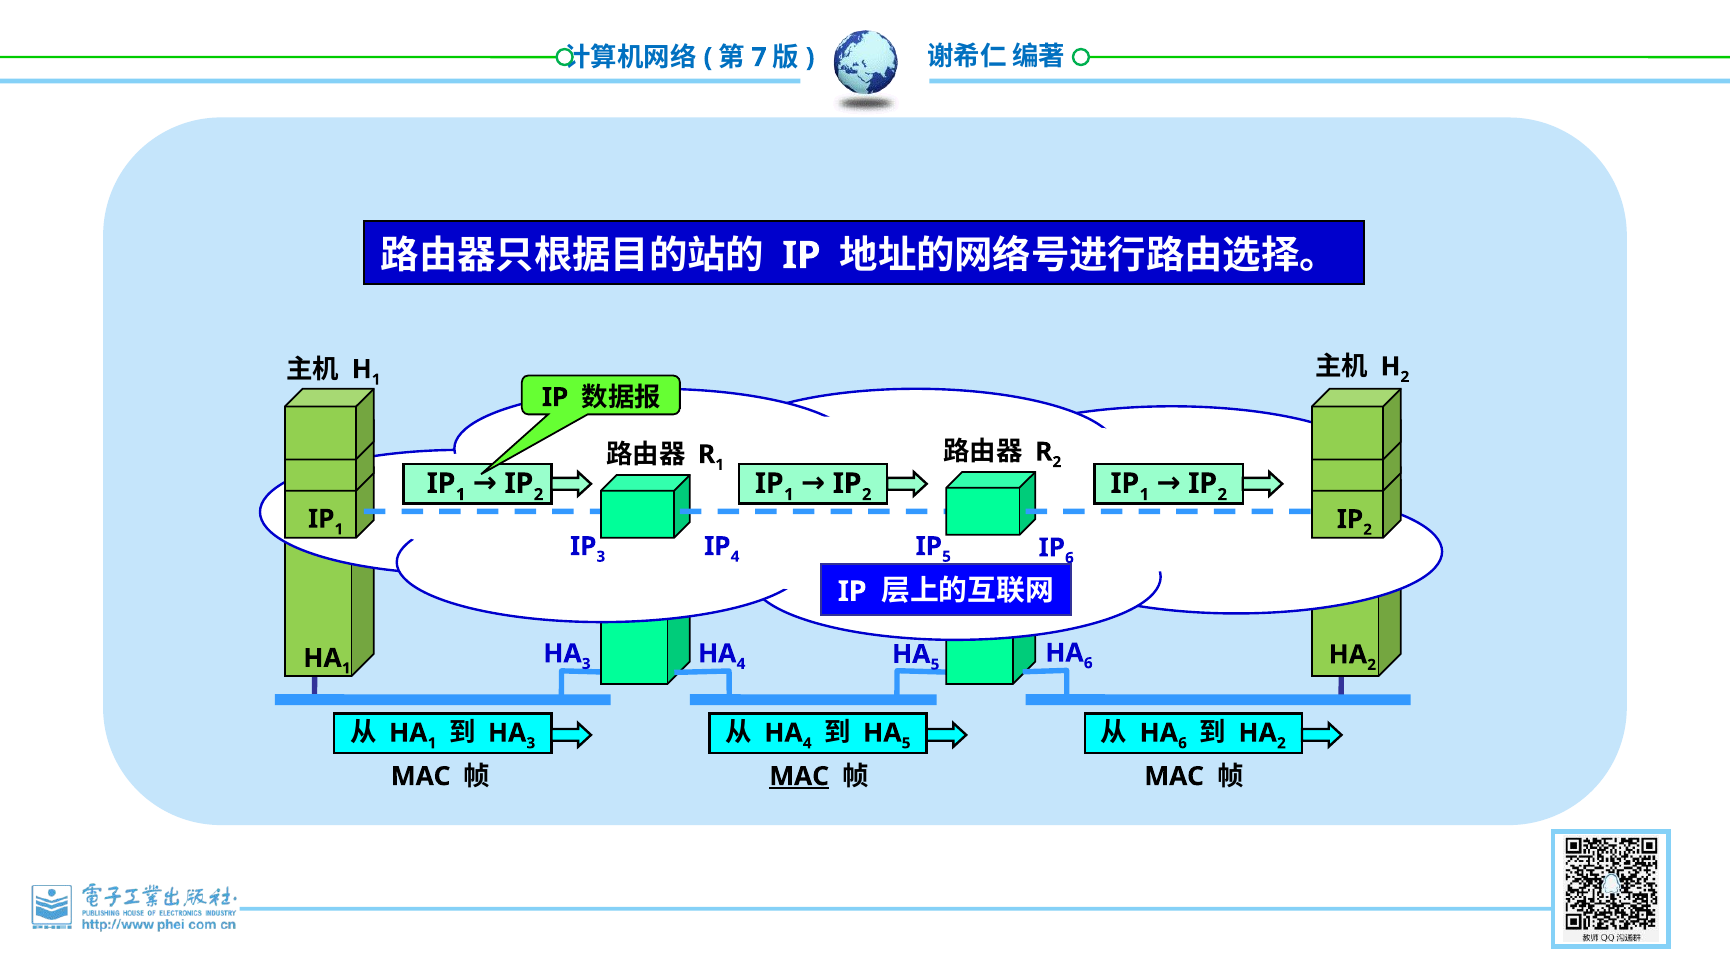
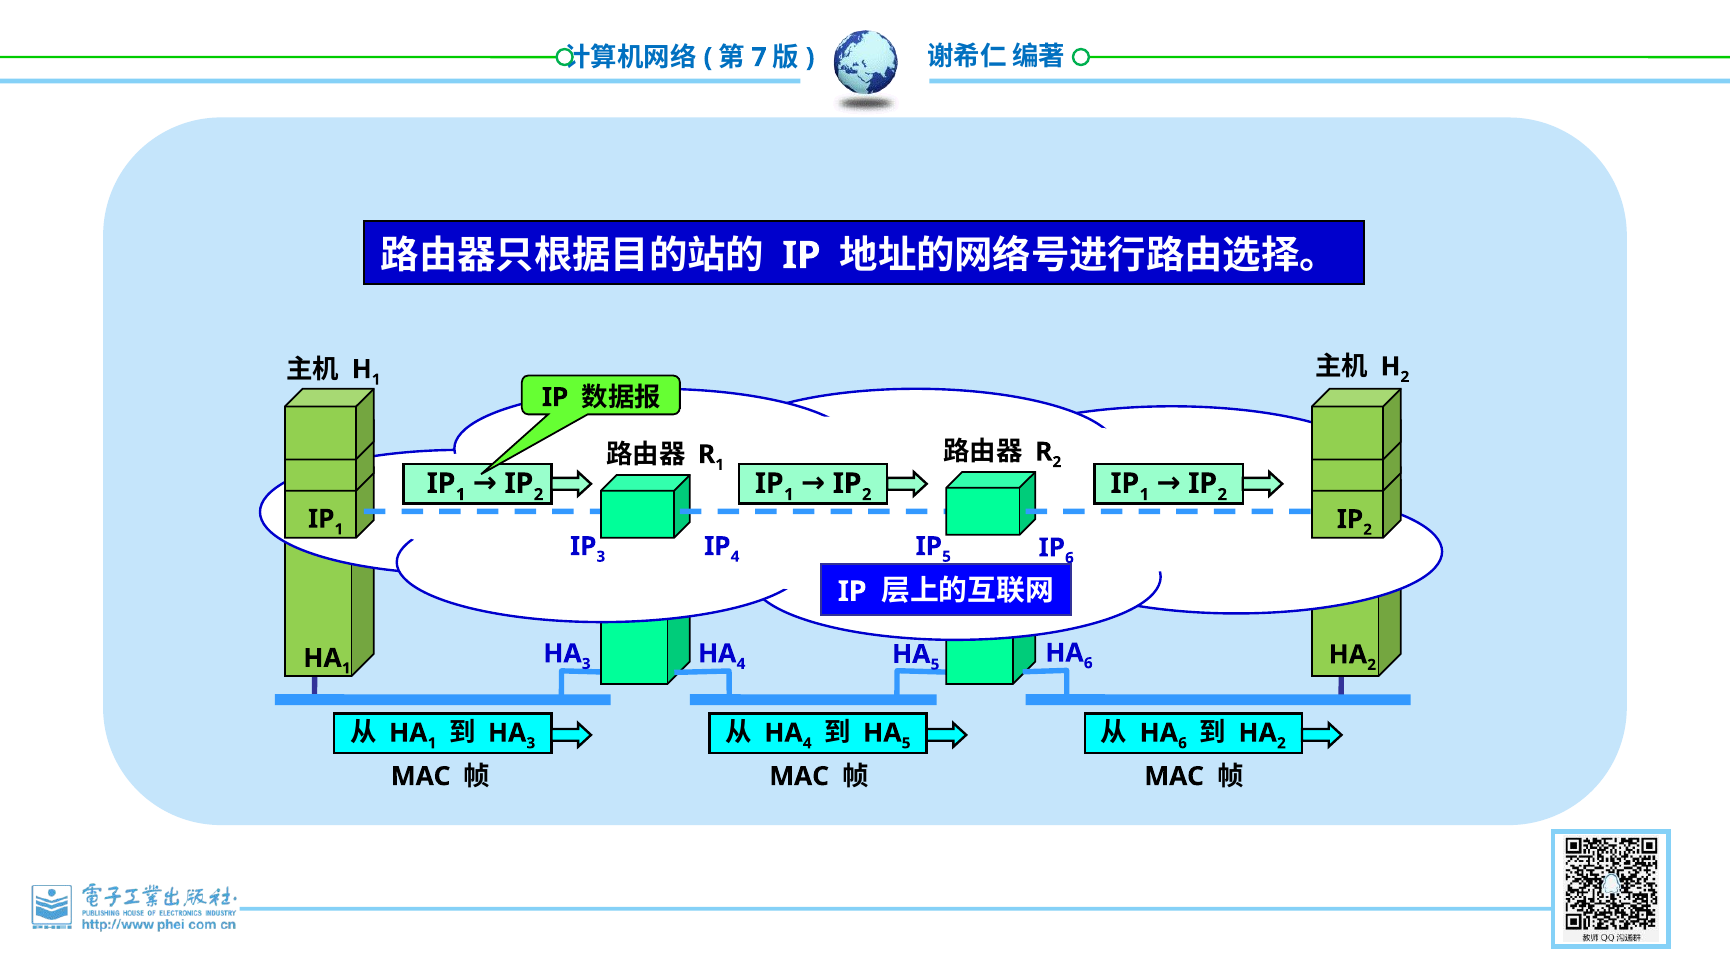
MAC at (799, 777) underline: present -> none
